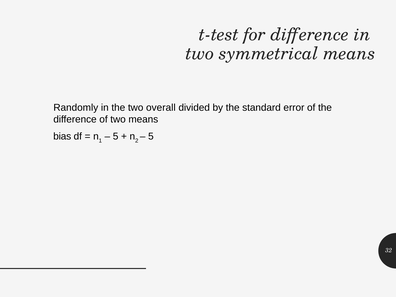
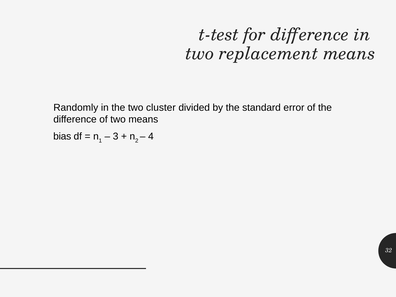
symmetrical: symmetrical -> replacement
overall: overall -> cluster
5 at (116, 136): 5 -> 3
5 at (151, 136): 5 -> 4
